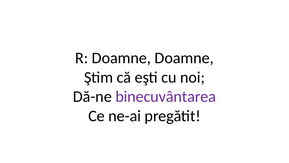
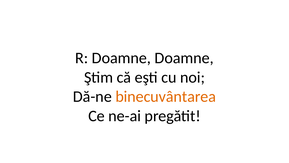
binecuvântarea colour: purple -> orange
